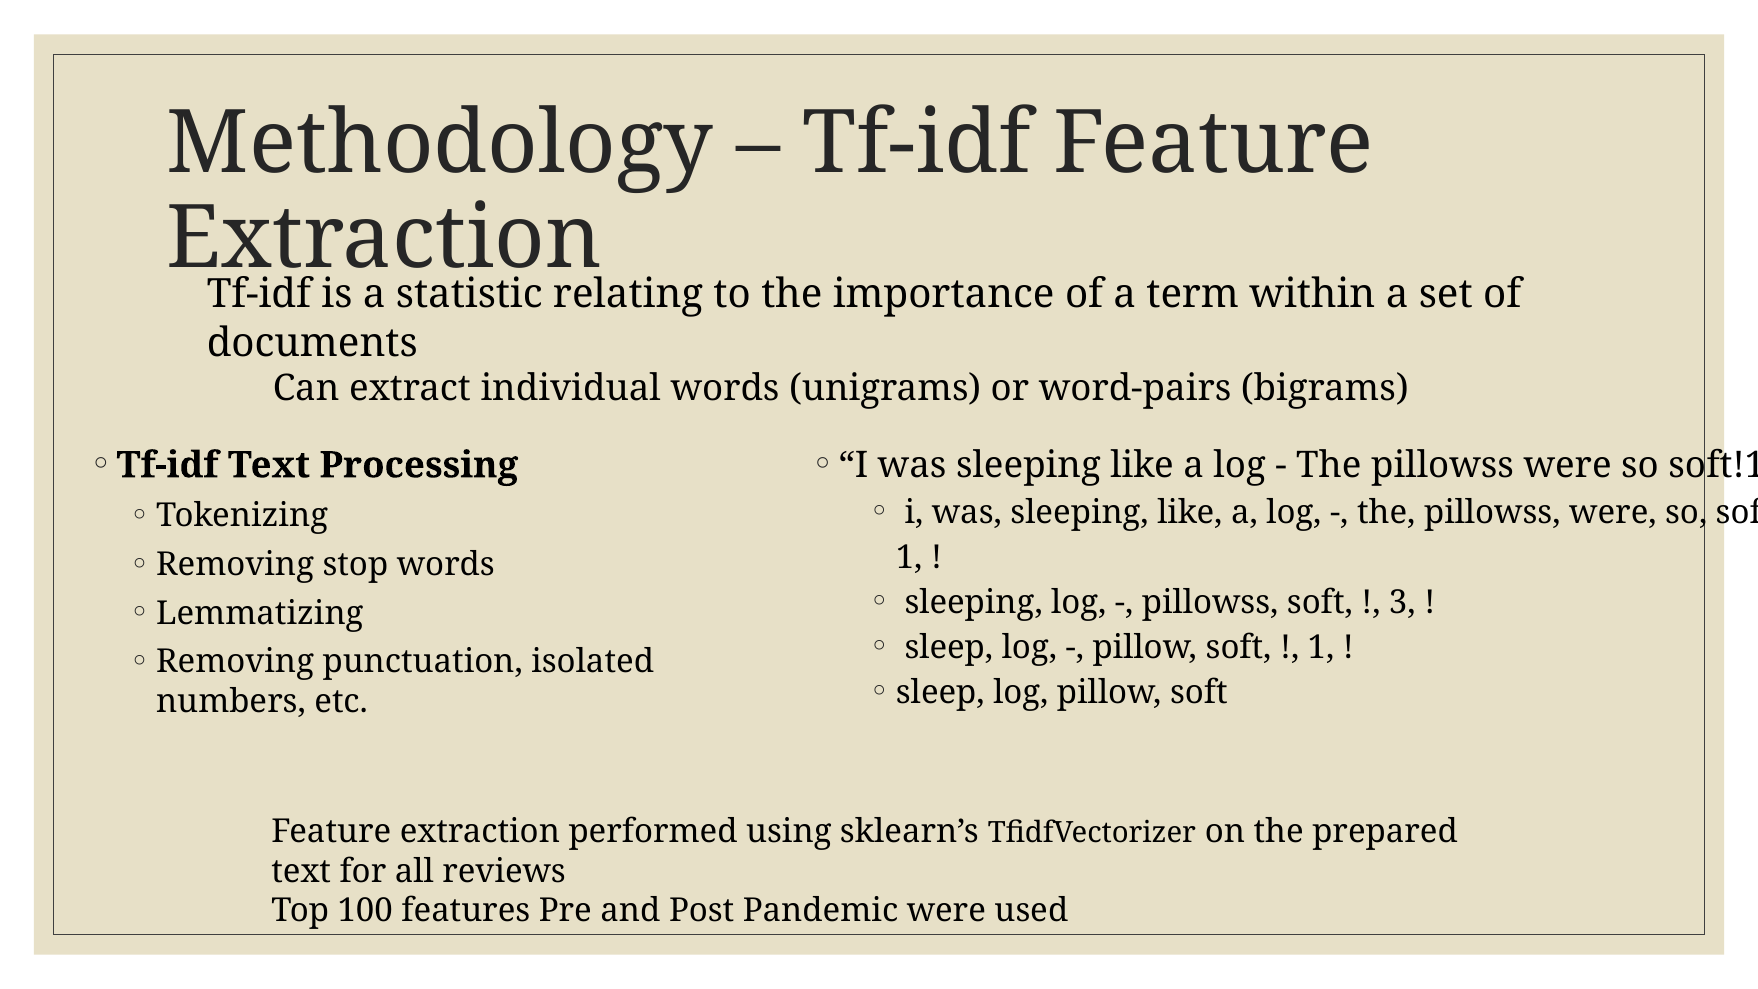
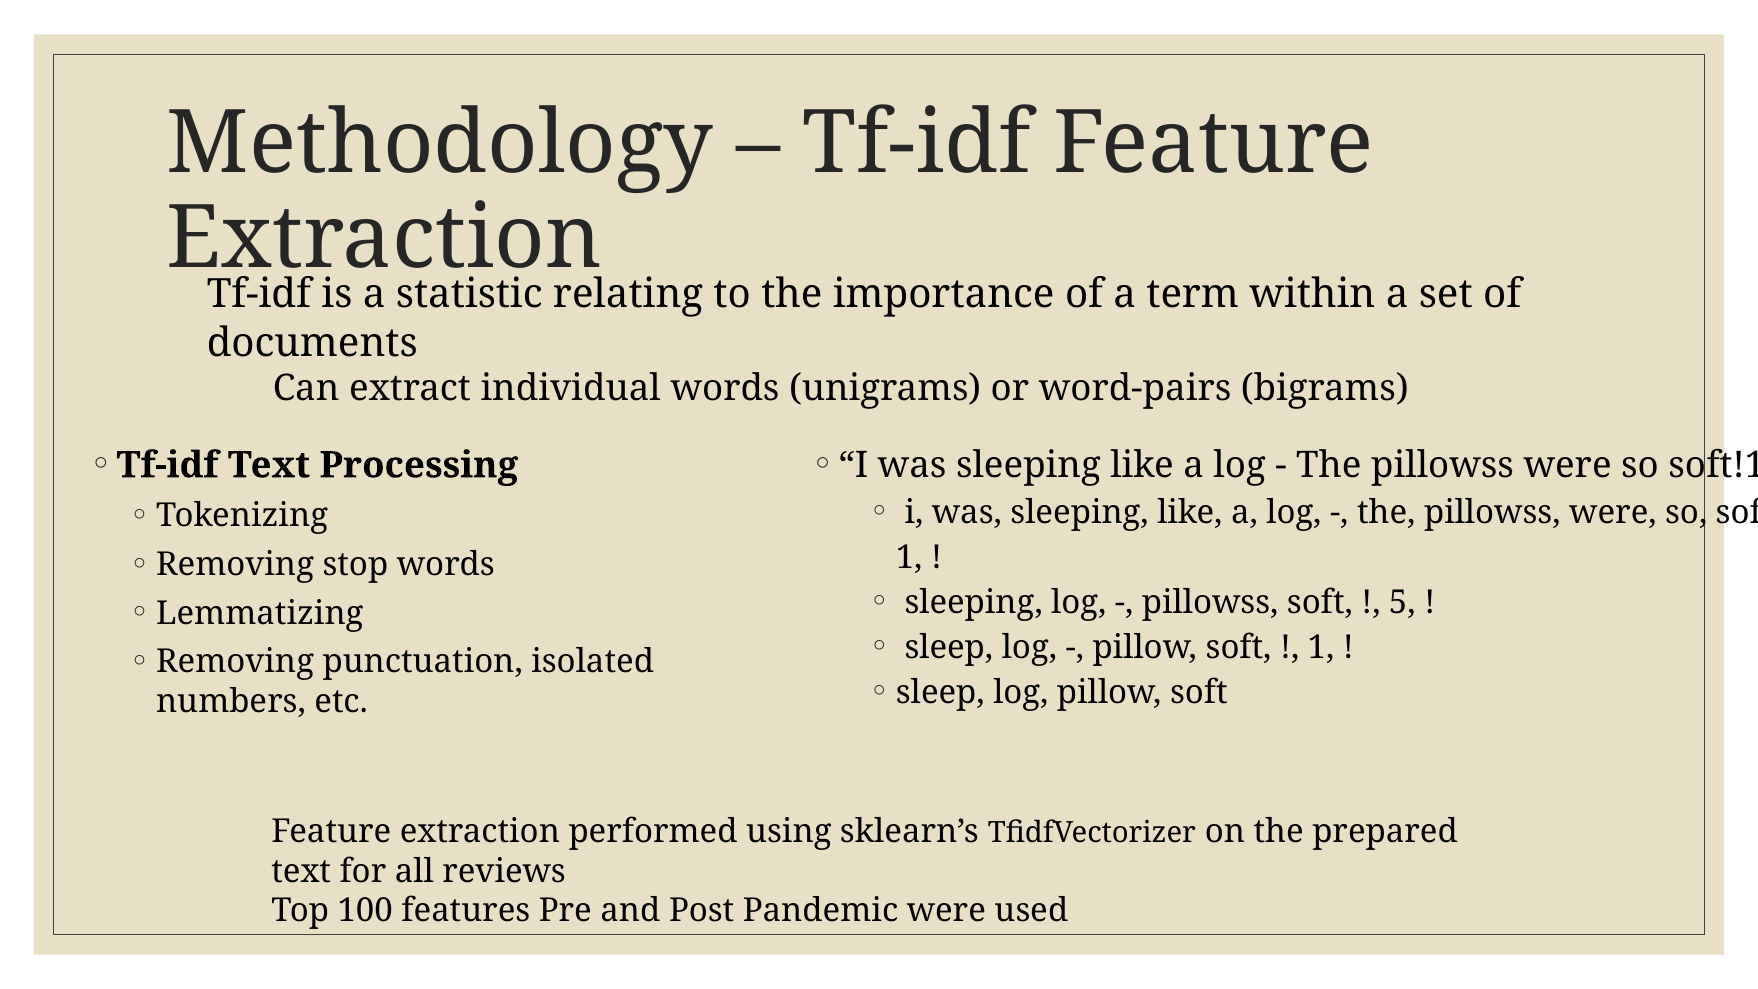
3: 3 -> 5
